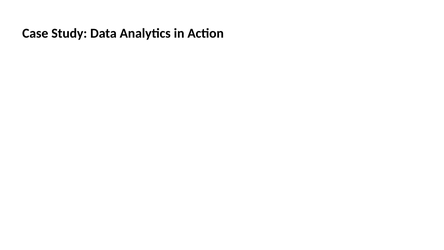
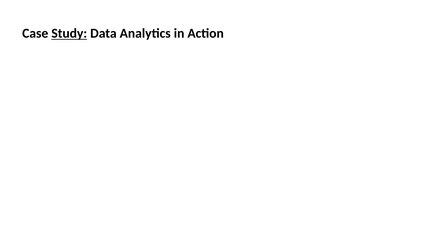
Study underline: none -> present
